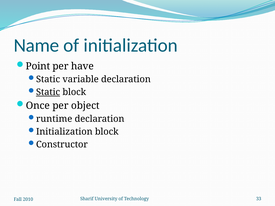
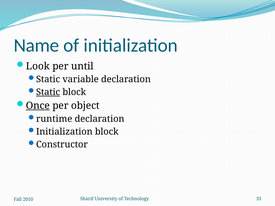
Point: Point -> Look
have: have -> until
Once underline: none -> present
